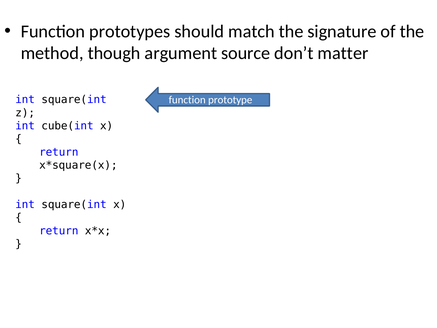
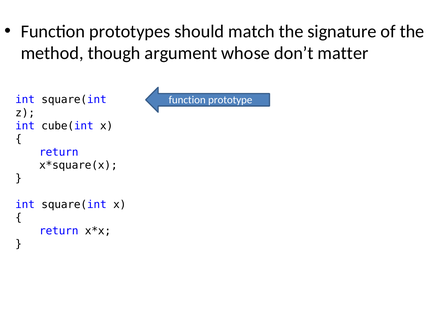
source: source -> whose
